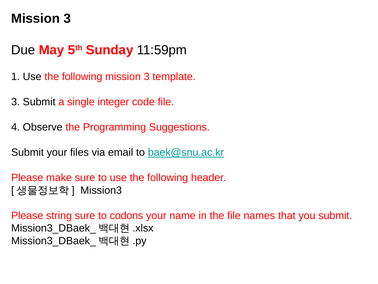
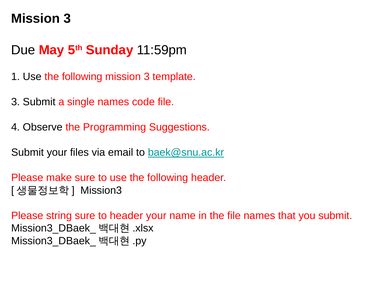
single integer: integer -> names
to codons: codons -> header
